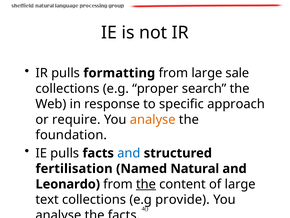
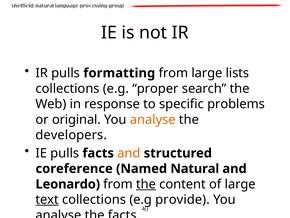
sale: sale -> lists
approach: approach -> problems
require: require -> original
foundation: foundation -> developers
and at (129, 153) colour: blue -> orange
fertilisation: fertilisation -> coreference
text underline: none -> present
